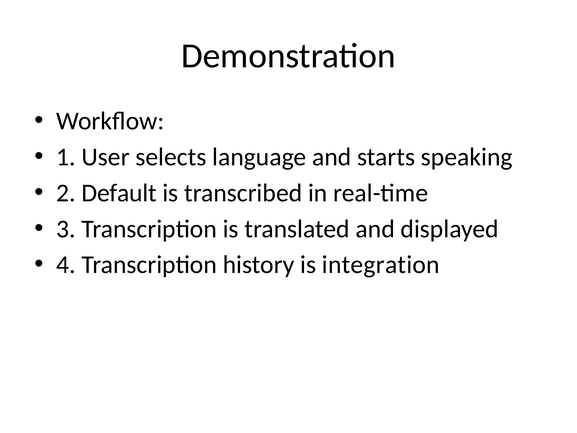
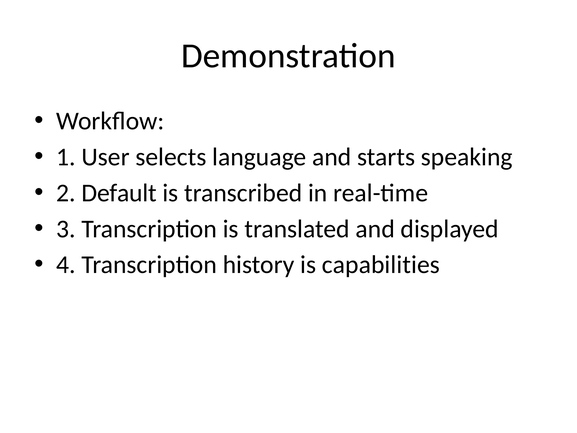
integration: integration -> capabilities
